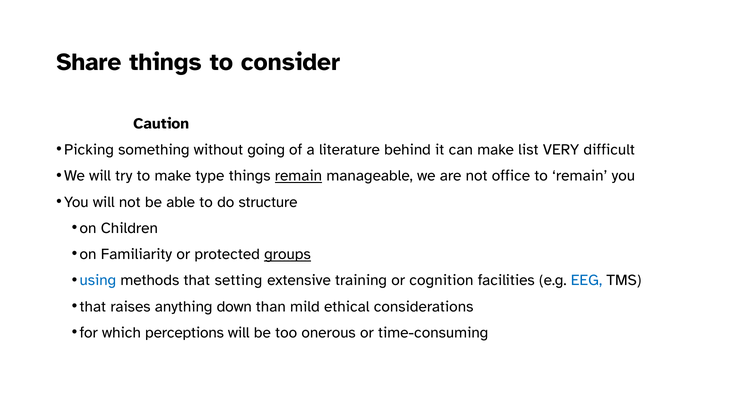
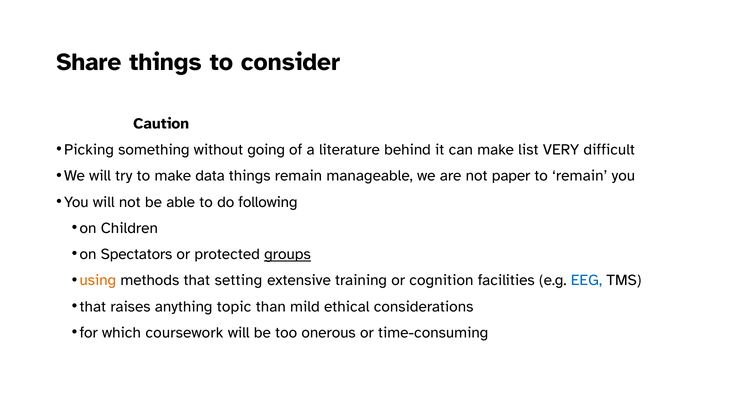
type: type -> data
remain at (298, 176) underline: present -> none
office: office -> paper
structure: structure -> following
Familiarity: Familiarity -> Spectators
using colour: blue -> orange
down: down -> topic
perceptions: perceptions -> coursework
